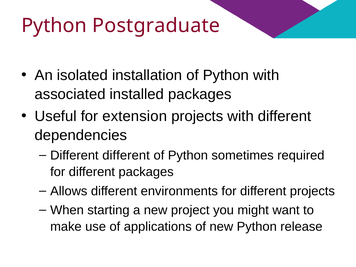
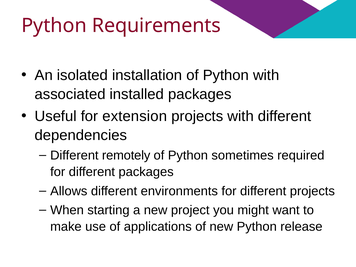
Postgraduate: Postgraduate -> Requirements
Different different: different -> remotely
